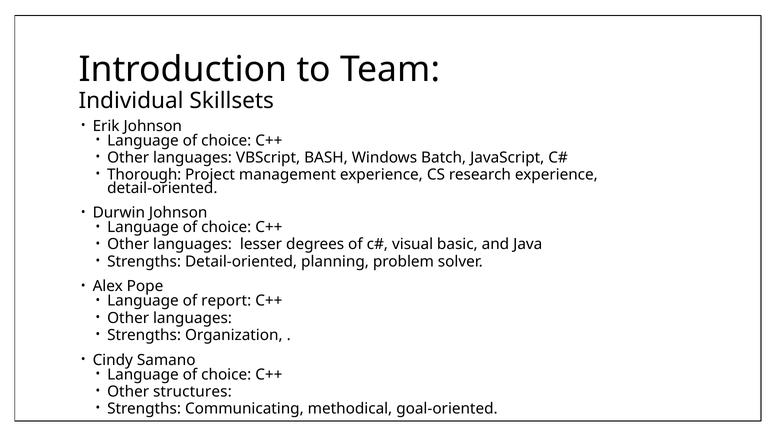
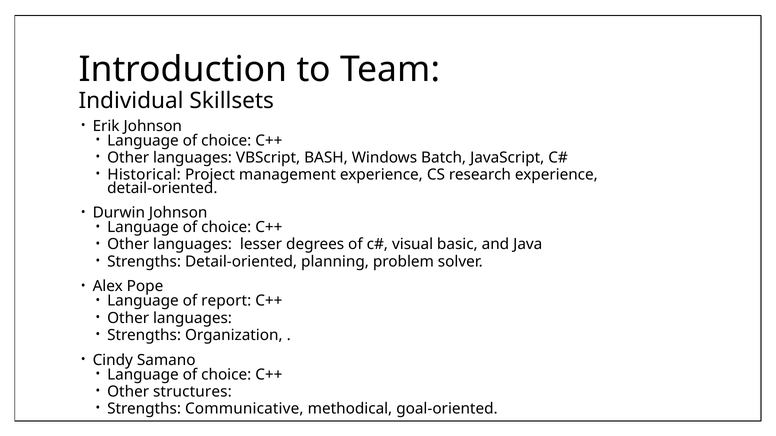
Thorough: Thorough -> Historical
Communicating: Communicating -> Communicative
